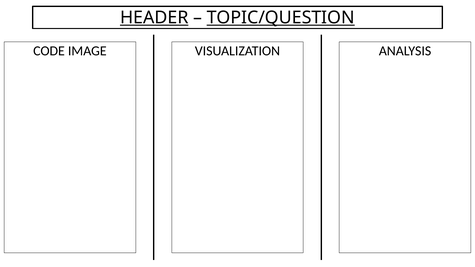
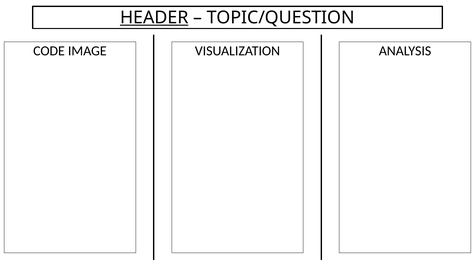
TOPIC/QUESTION underline: present -> none
